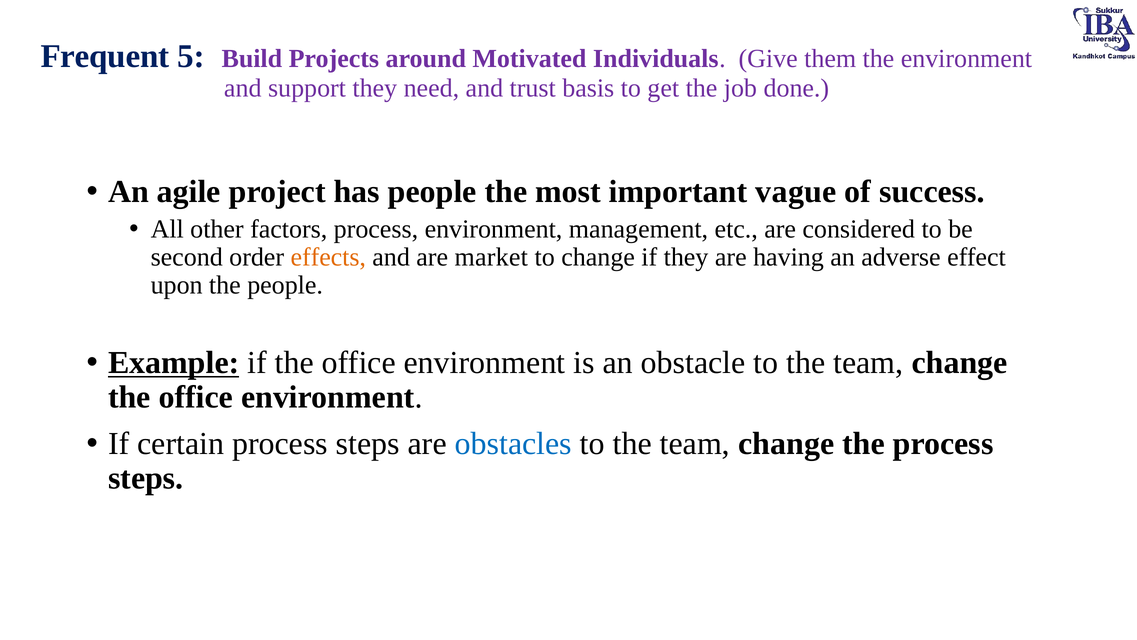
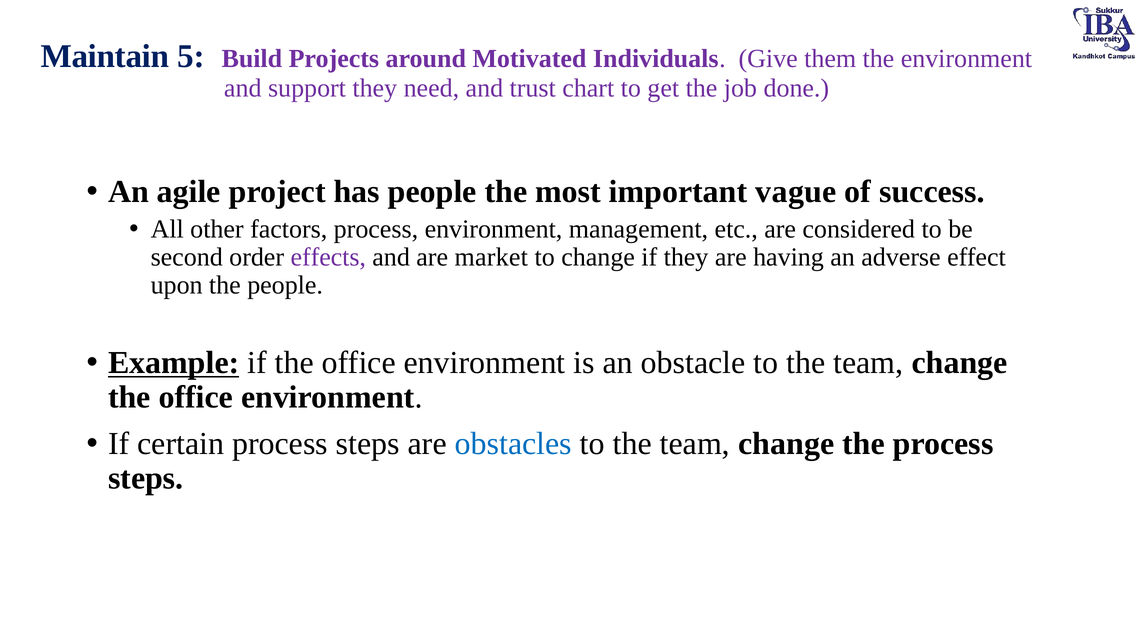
Frequent: Frequent -> Maintain
basis: basis -> chart
effects colour: orange -> purple
